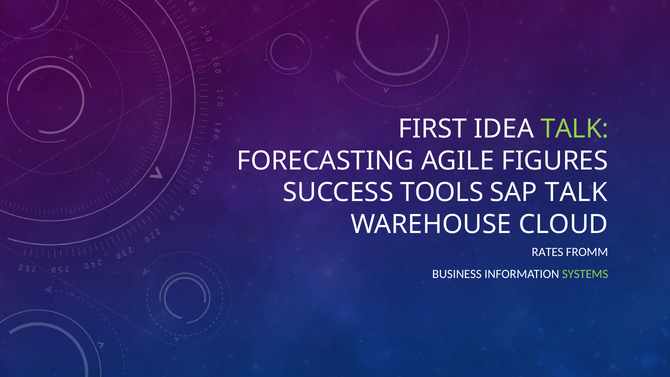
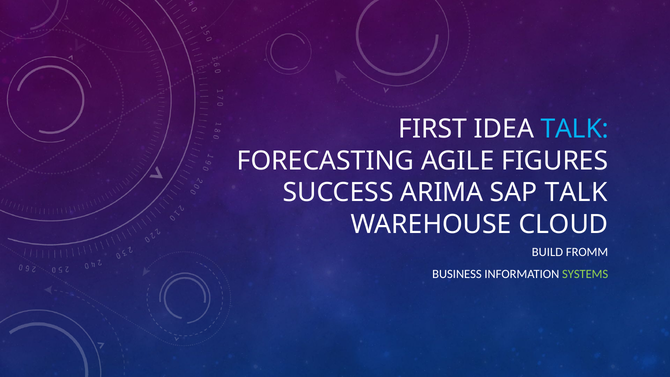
TALK at (575, 129) colour: light green -> light blue
TOOLS: TOOLS -> ARIMA
RATES: RATES -> BUILD
